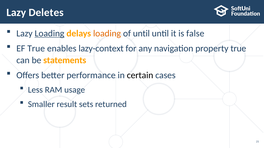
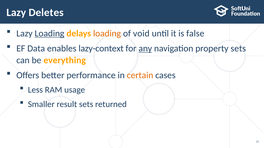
of until: until -> void
EF True: True -> Data
any underline: none -> present
property true: true -> sets
statements: statements -> everything
certain colour: black -> orange
